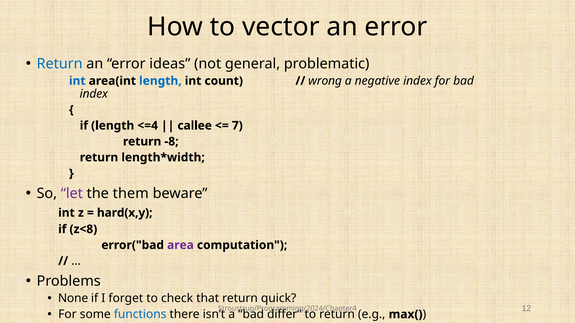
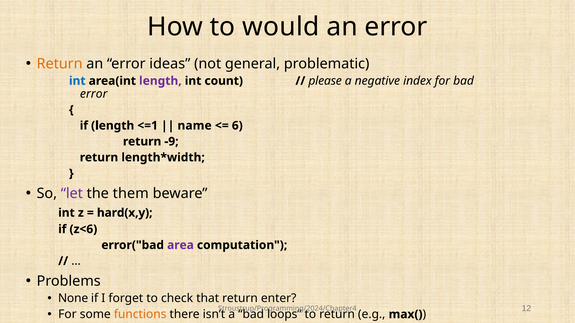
vector: vector -> would
Return at (60, 64) colour: blue -> orange
length at (160, 81) colour: blue -> purple
wrong: wrong -> please
index at (94, 94): index -> error
<=4: <=4 -> <=1
callee: callee -> name
7: 7 -> 6
-8: -8 -> -9
z<8: z<8 -> z<6
quick: quick -> enter
functions colour: blue -> orange
differ: differ -> loops
